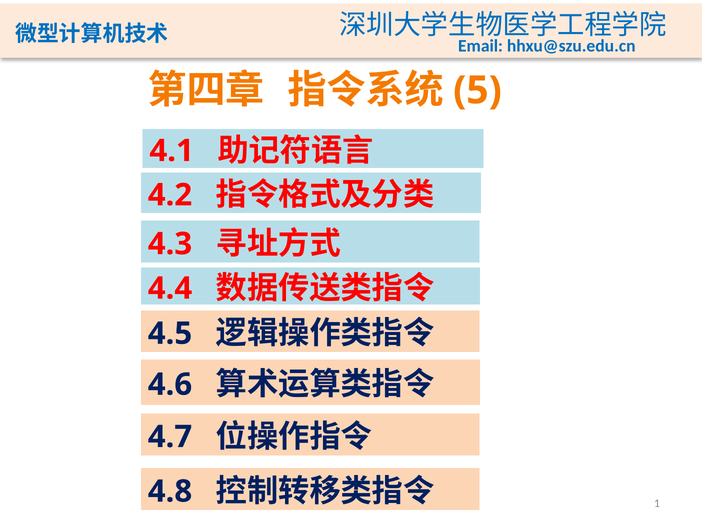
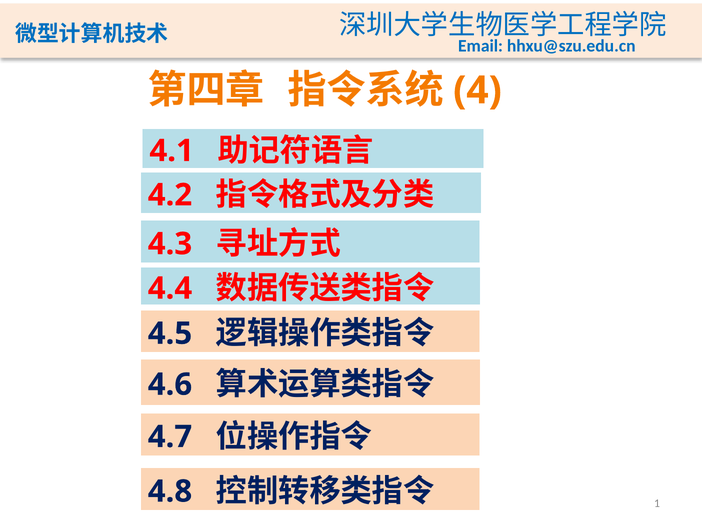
5: 5 -> 4
